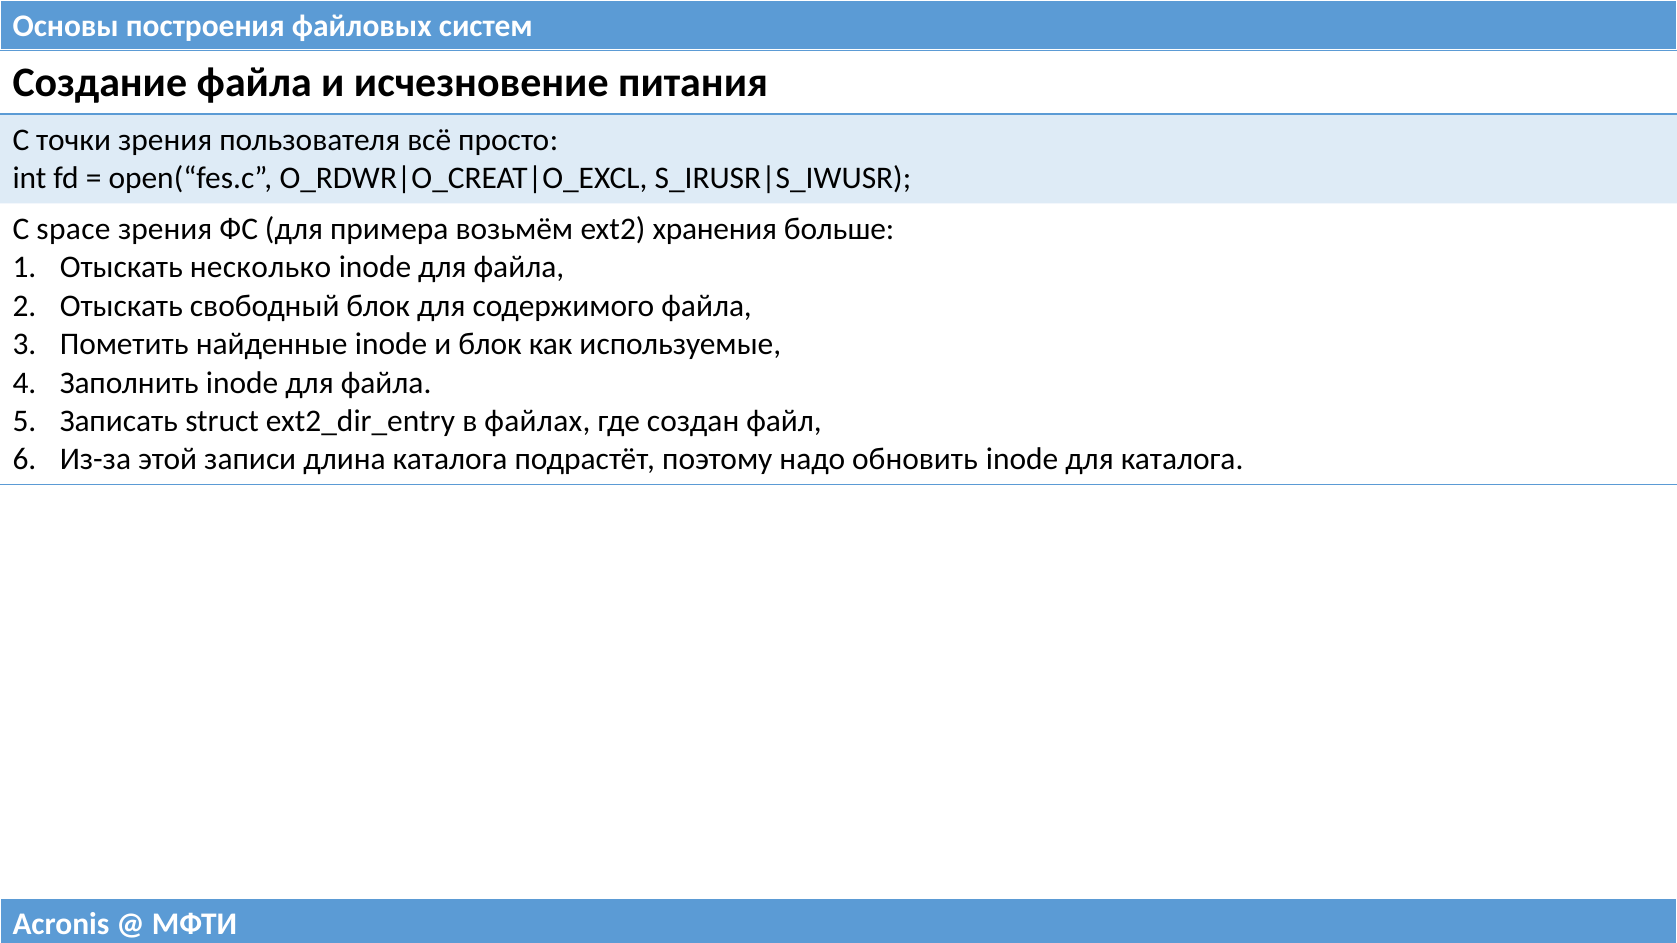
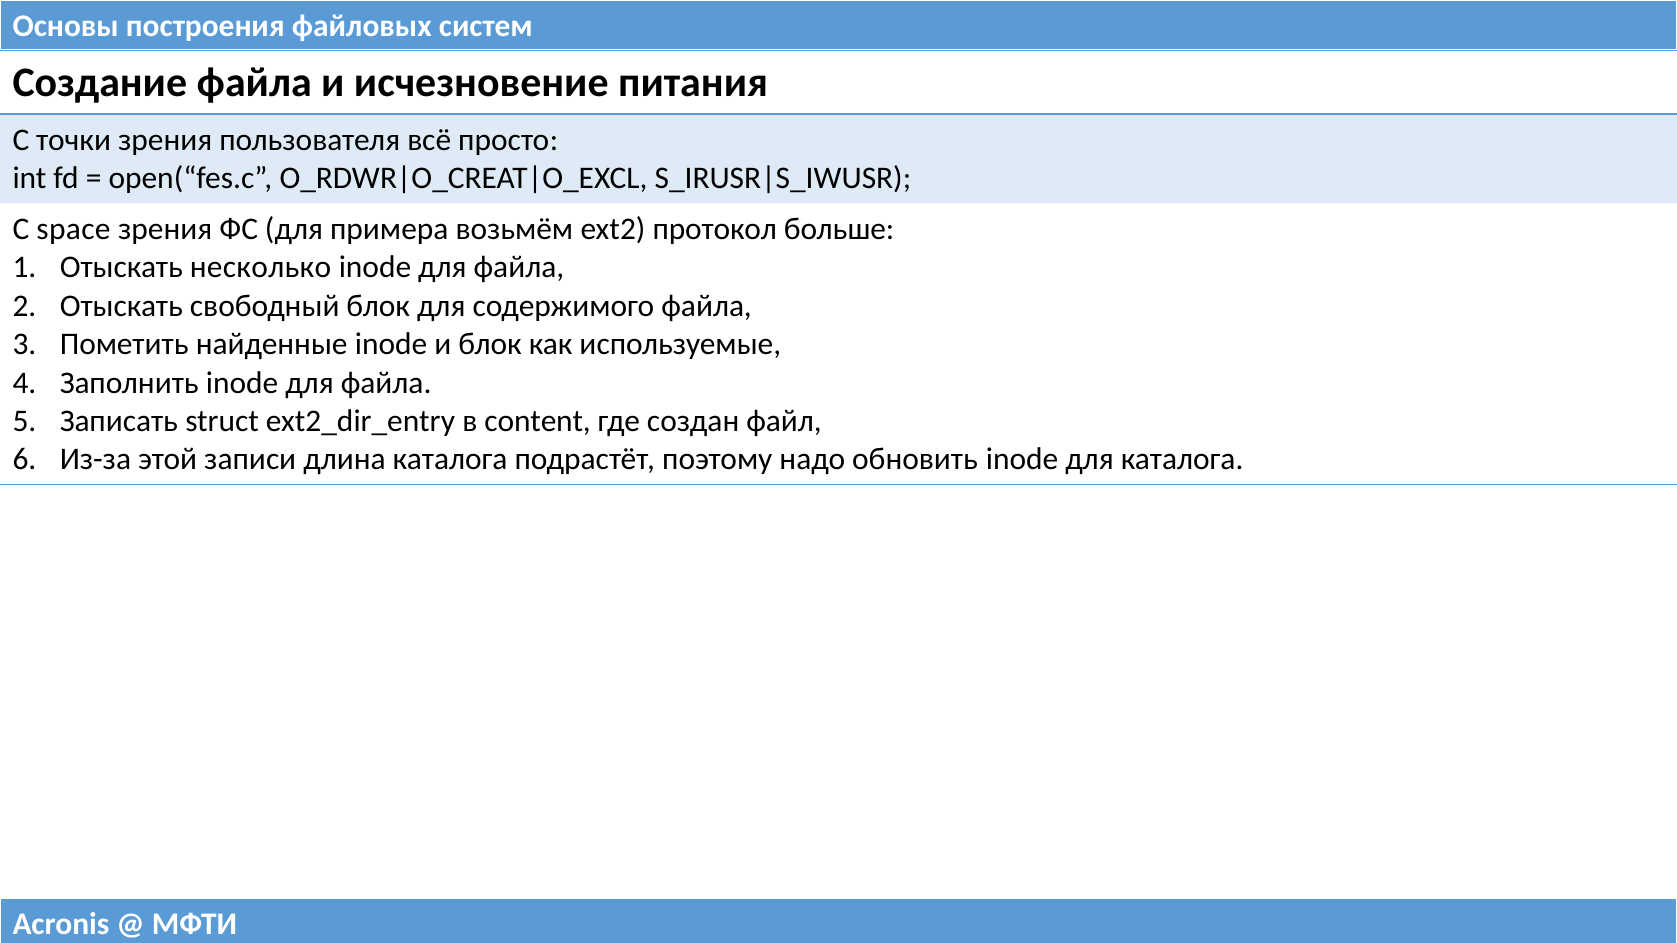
хранения: хранения -> протокол
файлах: файлах -> content
